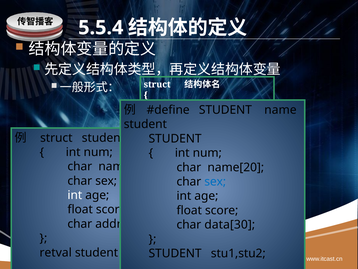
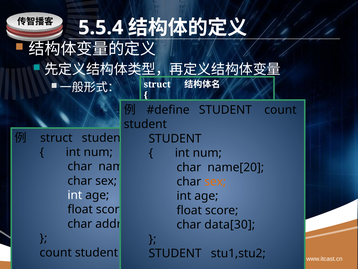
name at (280, 110): name -> count
sex at (215, 181) colour: blue -> orange
retval at (56, 252): retval -> count
